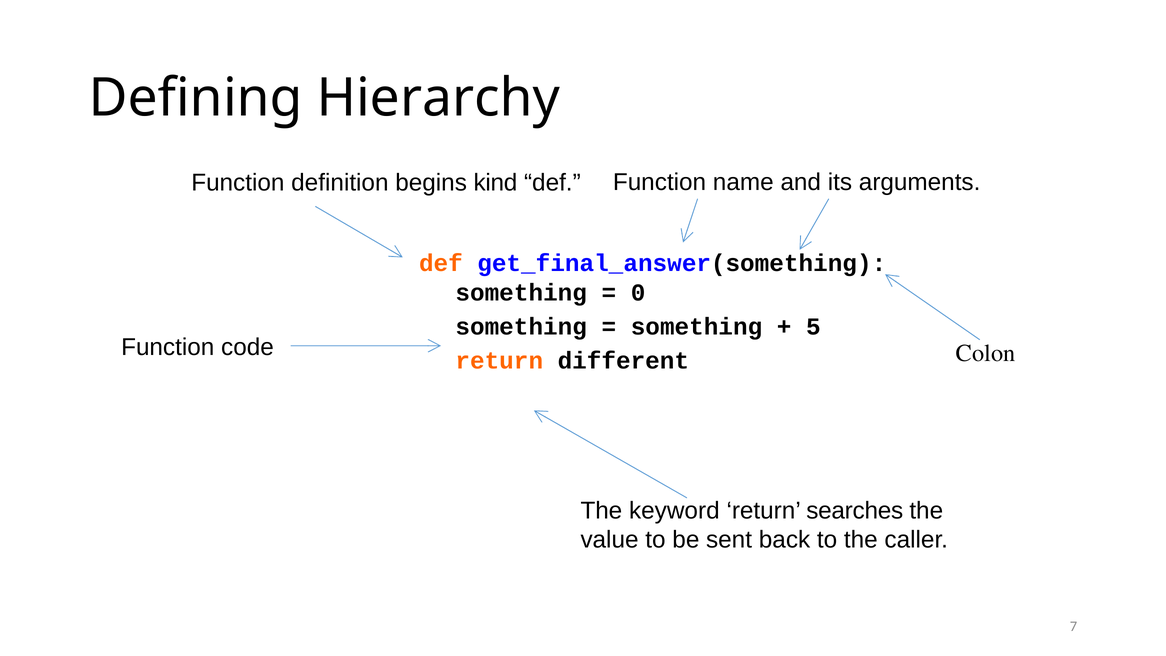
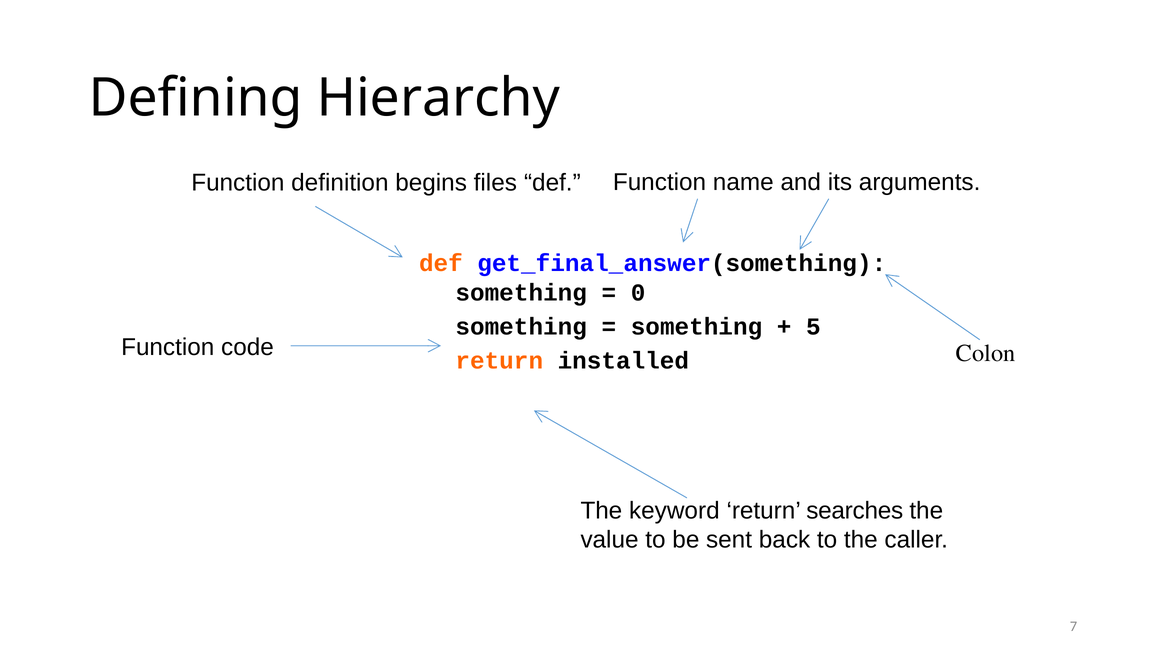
kind: kind -> files
different: different -> installed
